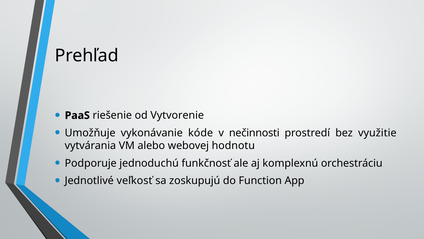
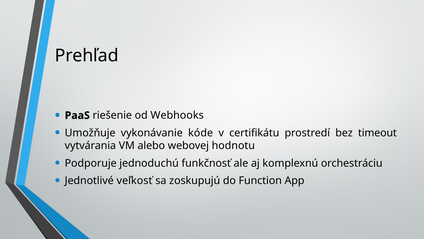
Vytvorenie: Vytvorenie -> Webhooks
nečinnosti: nečinnosti -> certifikátu
využitie: využitie -> timeout
